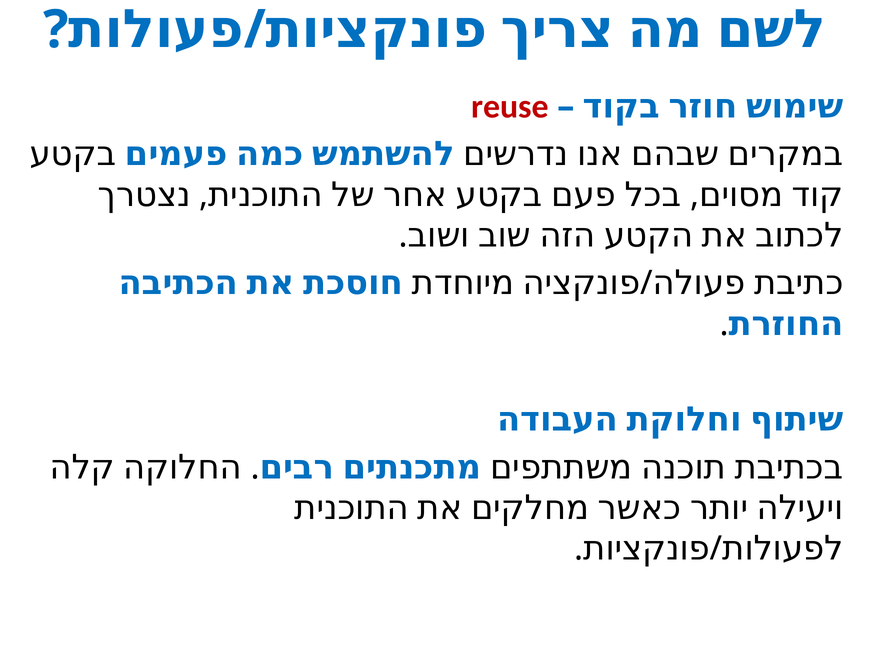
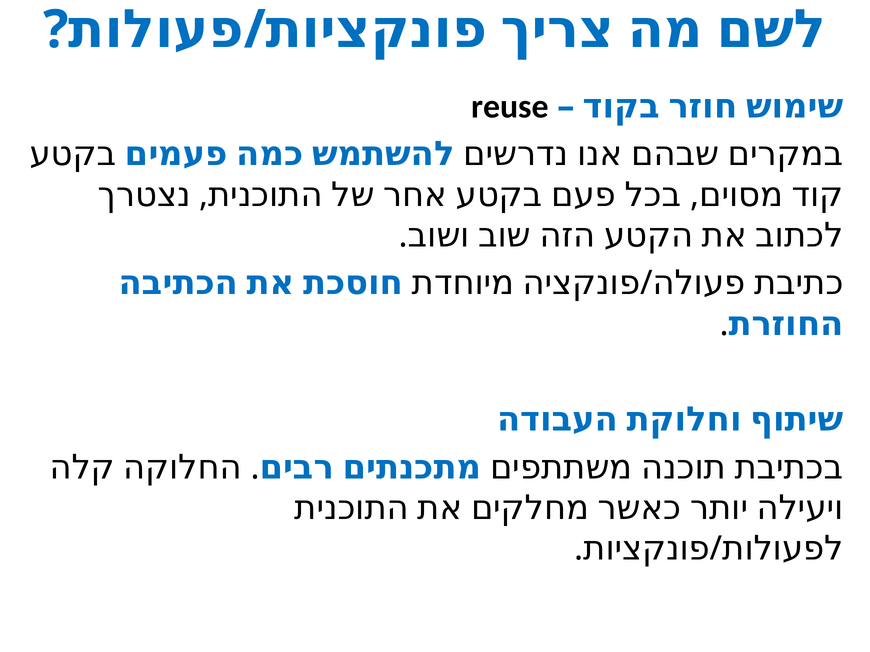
reuse colour: red -> black
